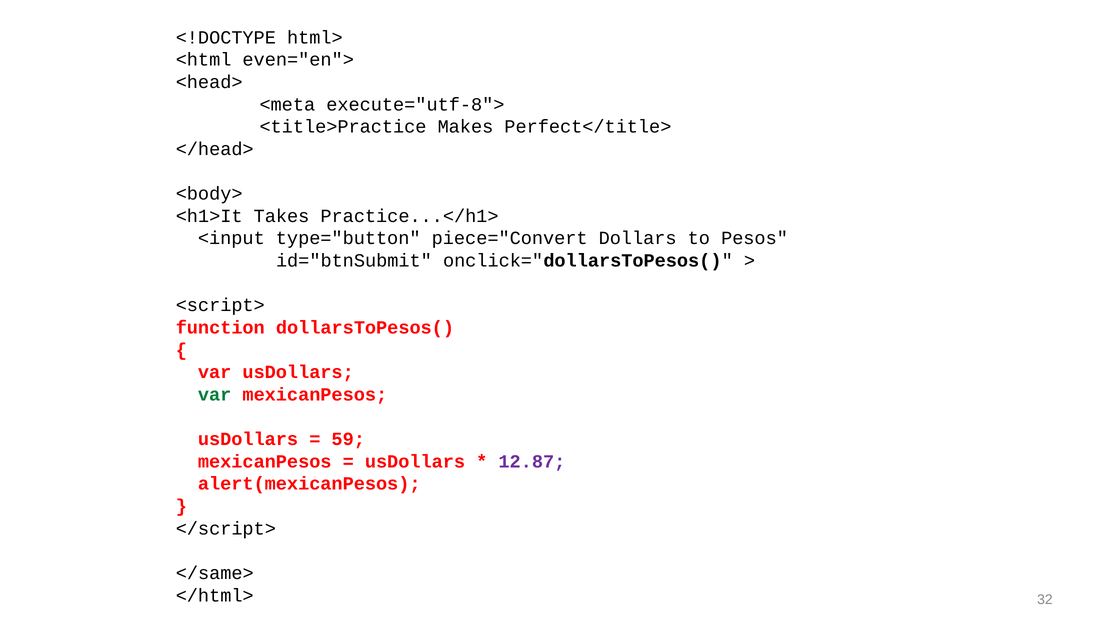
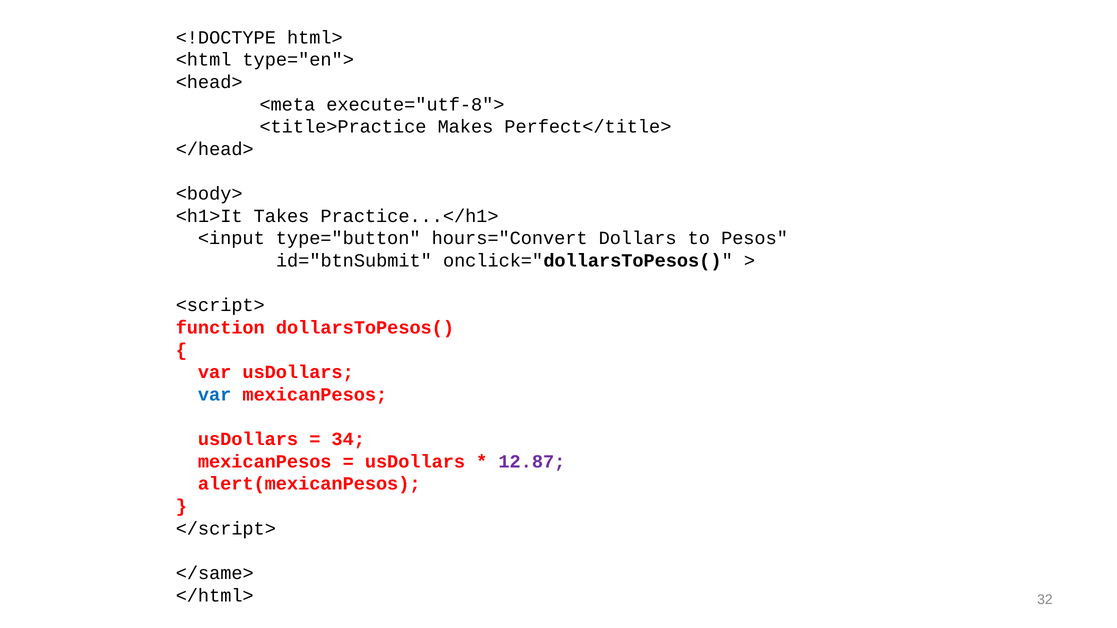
even="en">: even="en"> -> type="en">
piece="Convert: piece="Convert -> hours="Convert
var at (215, 395) colour: green -> blue
59: 59 -> 34
